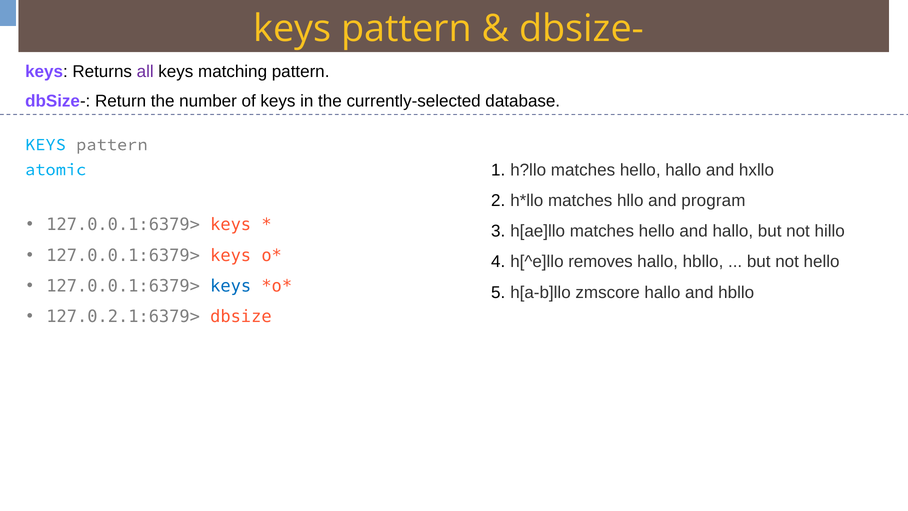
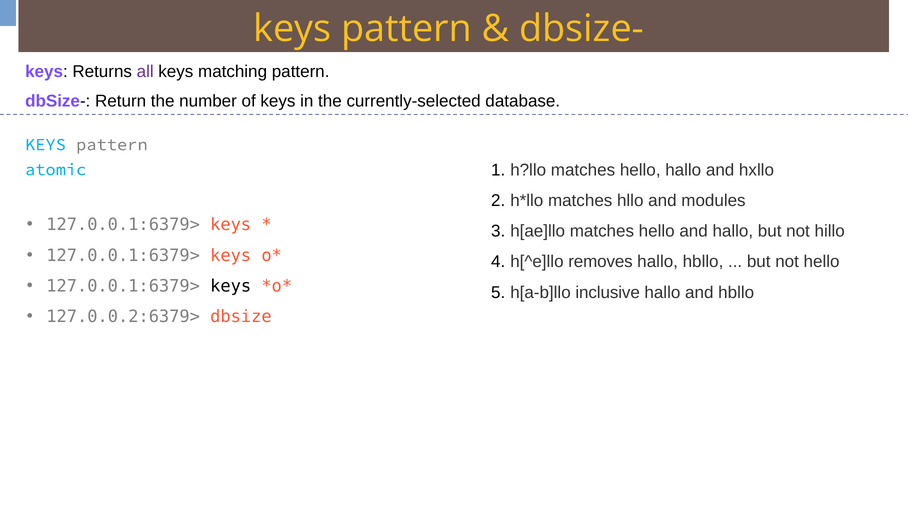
program: program -> modules
keys at (231, 286) colour: blue -> black
zmscore: zmscore -> inclusive
127.0.2.1:6379>: 127.0.2.1:6379> -> 127.0.0.2:6379>
